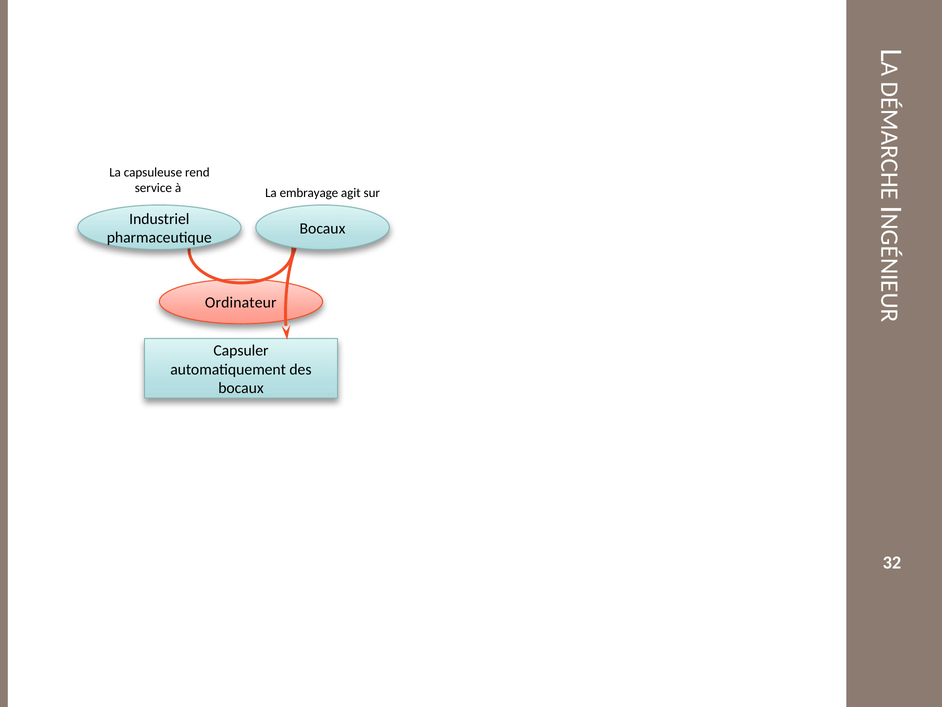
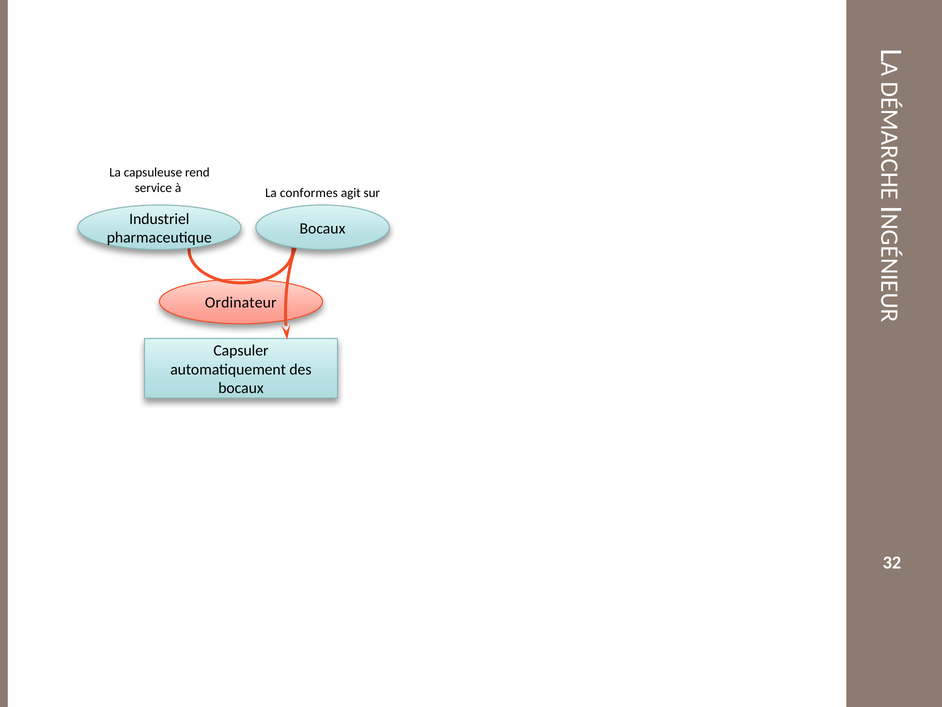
embrayage: embrayage -> conformes
